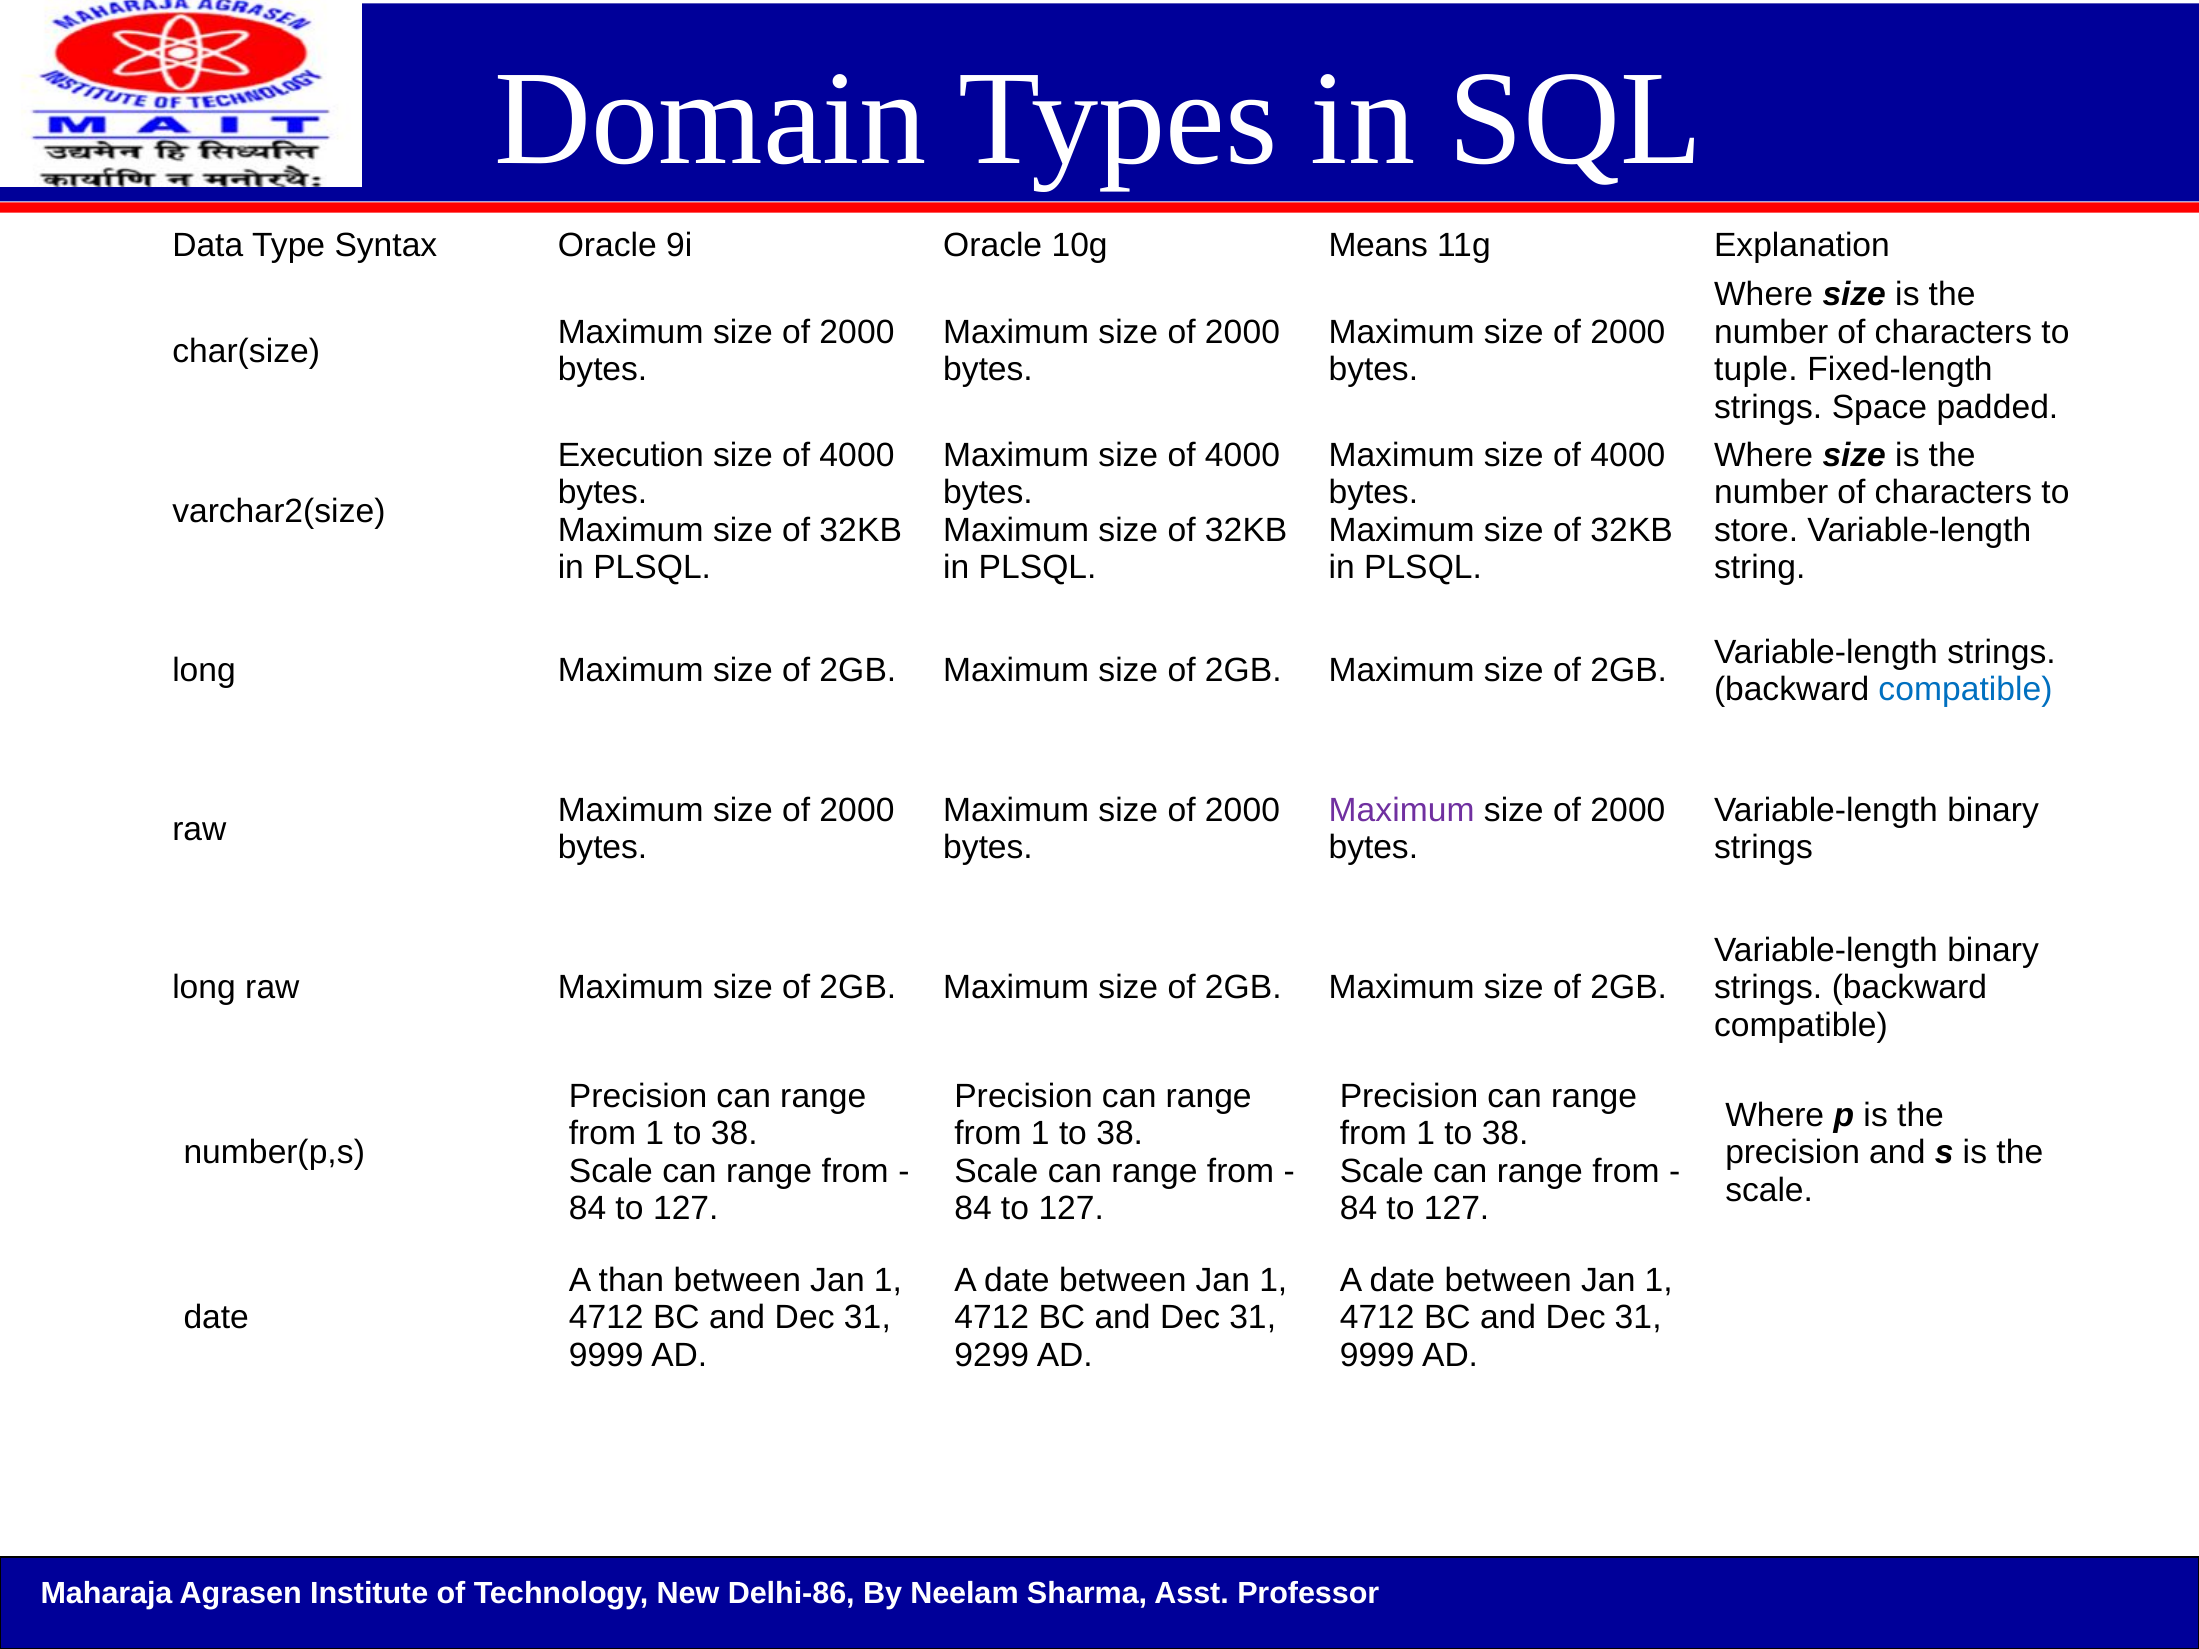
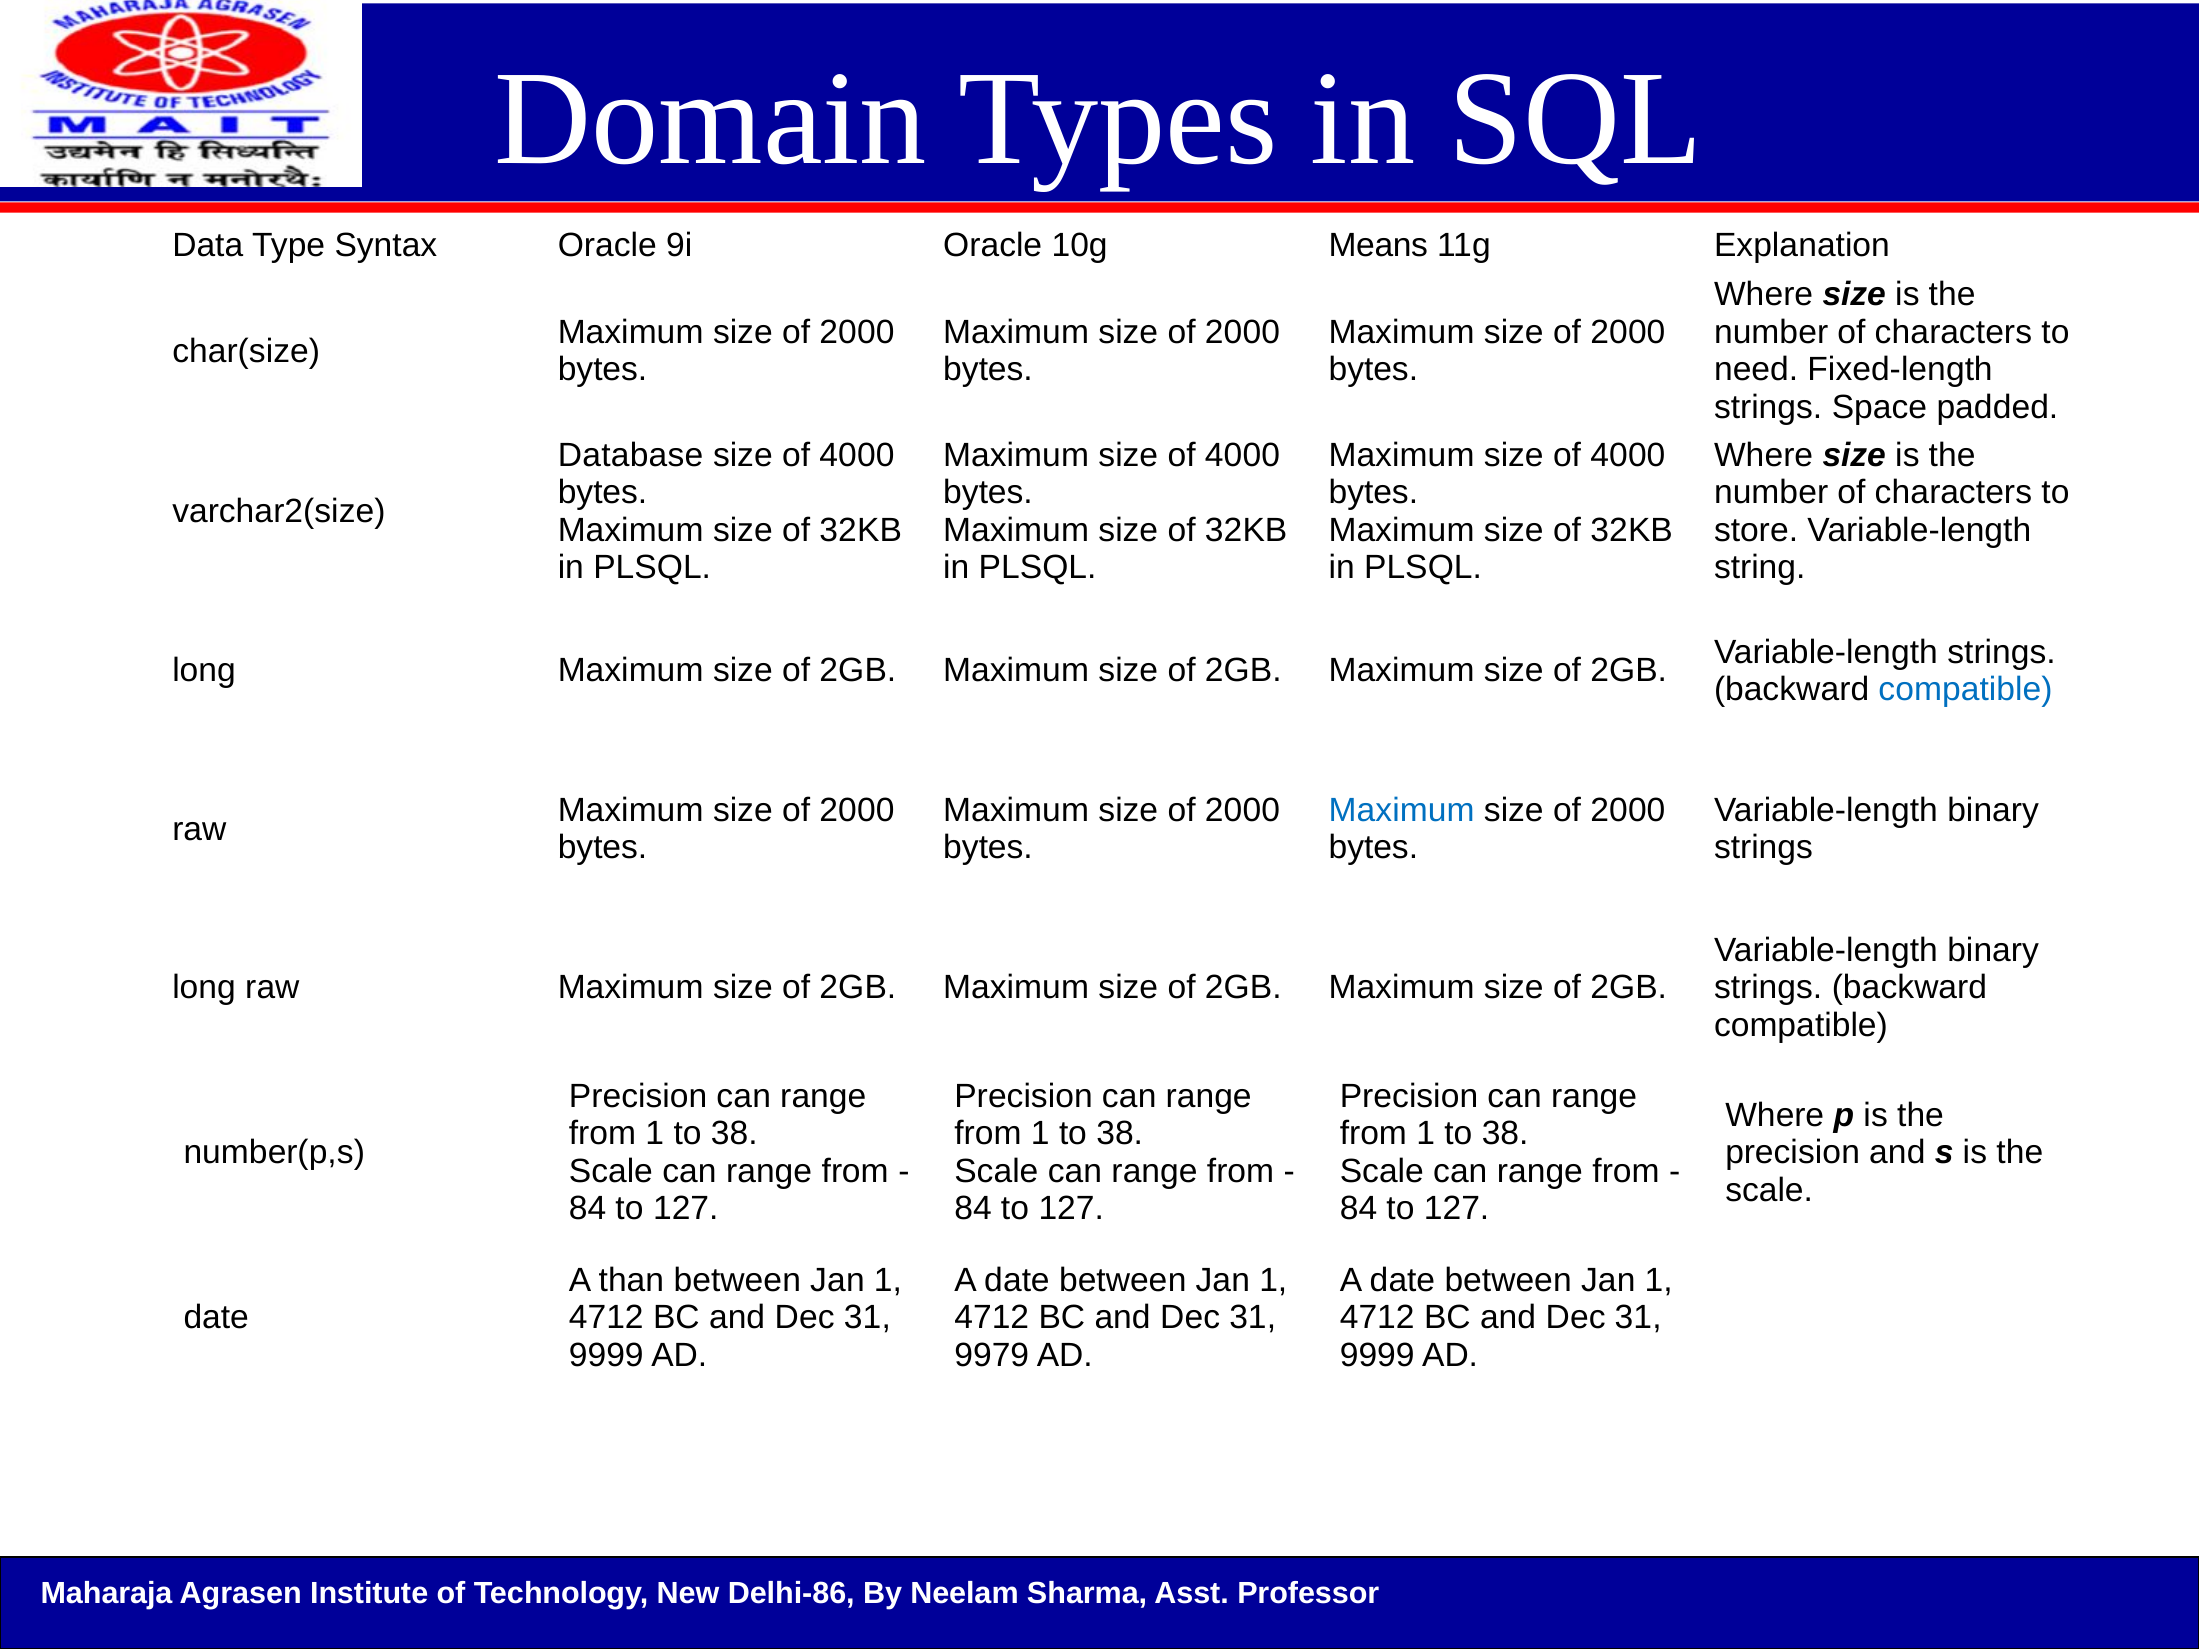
tuple: tuple -> need
Execution: Execution -> Database
Maximum at (1402, 811) colour: purple -> blue
9299: 9299 -> 9979
